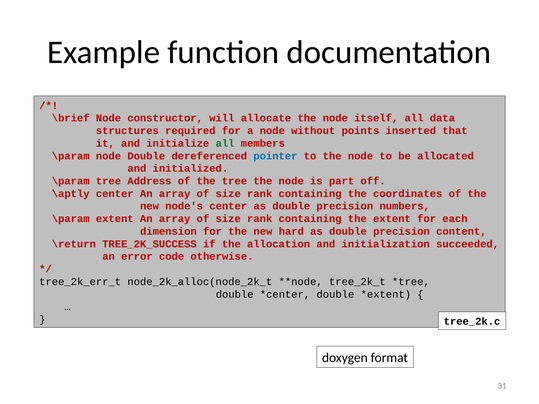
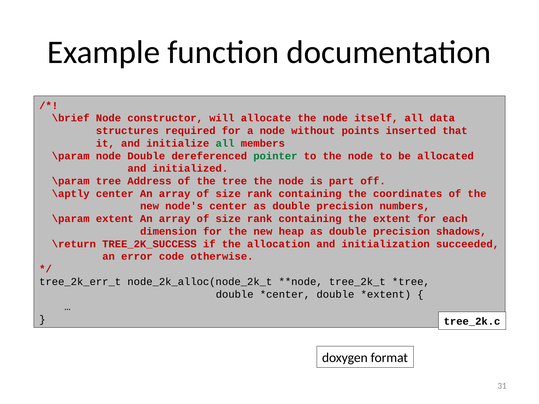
pointer colour: blue -> green
hard: hard -> heap
content: content -> shadows
